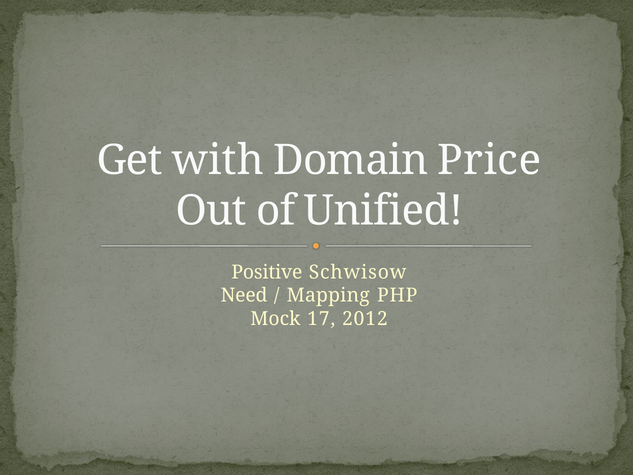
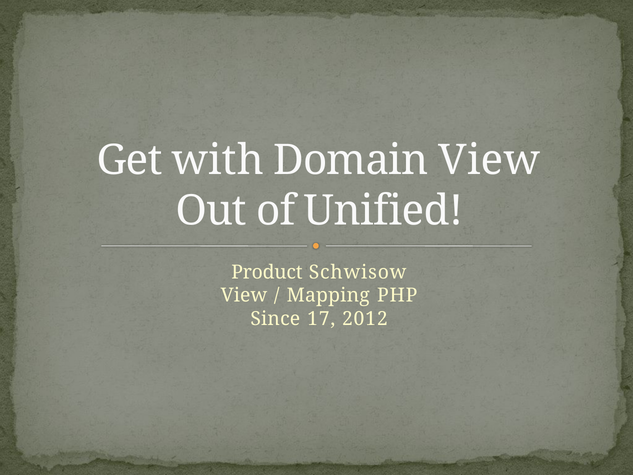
Domain Price: Price -> View
Positive: Positive -> Product
Need at (244, 295): Need -> View
Mock: Mock -> Since
